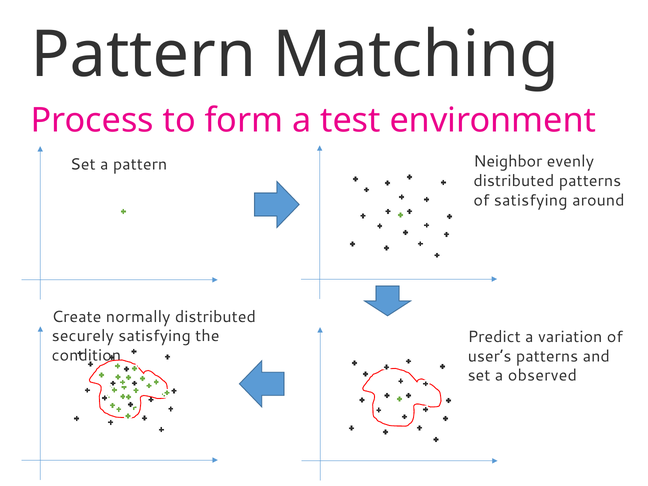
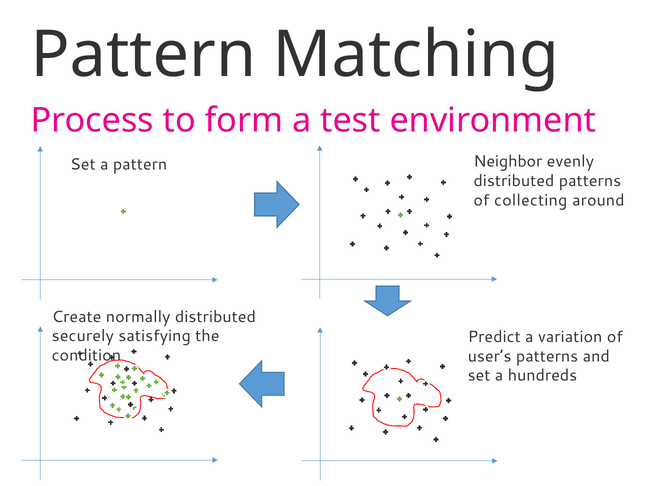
of satisfying: satisfying -> collecting
observed: observed -> hundreds
